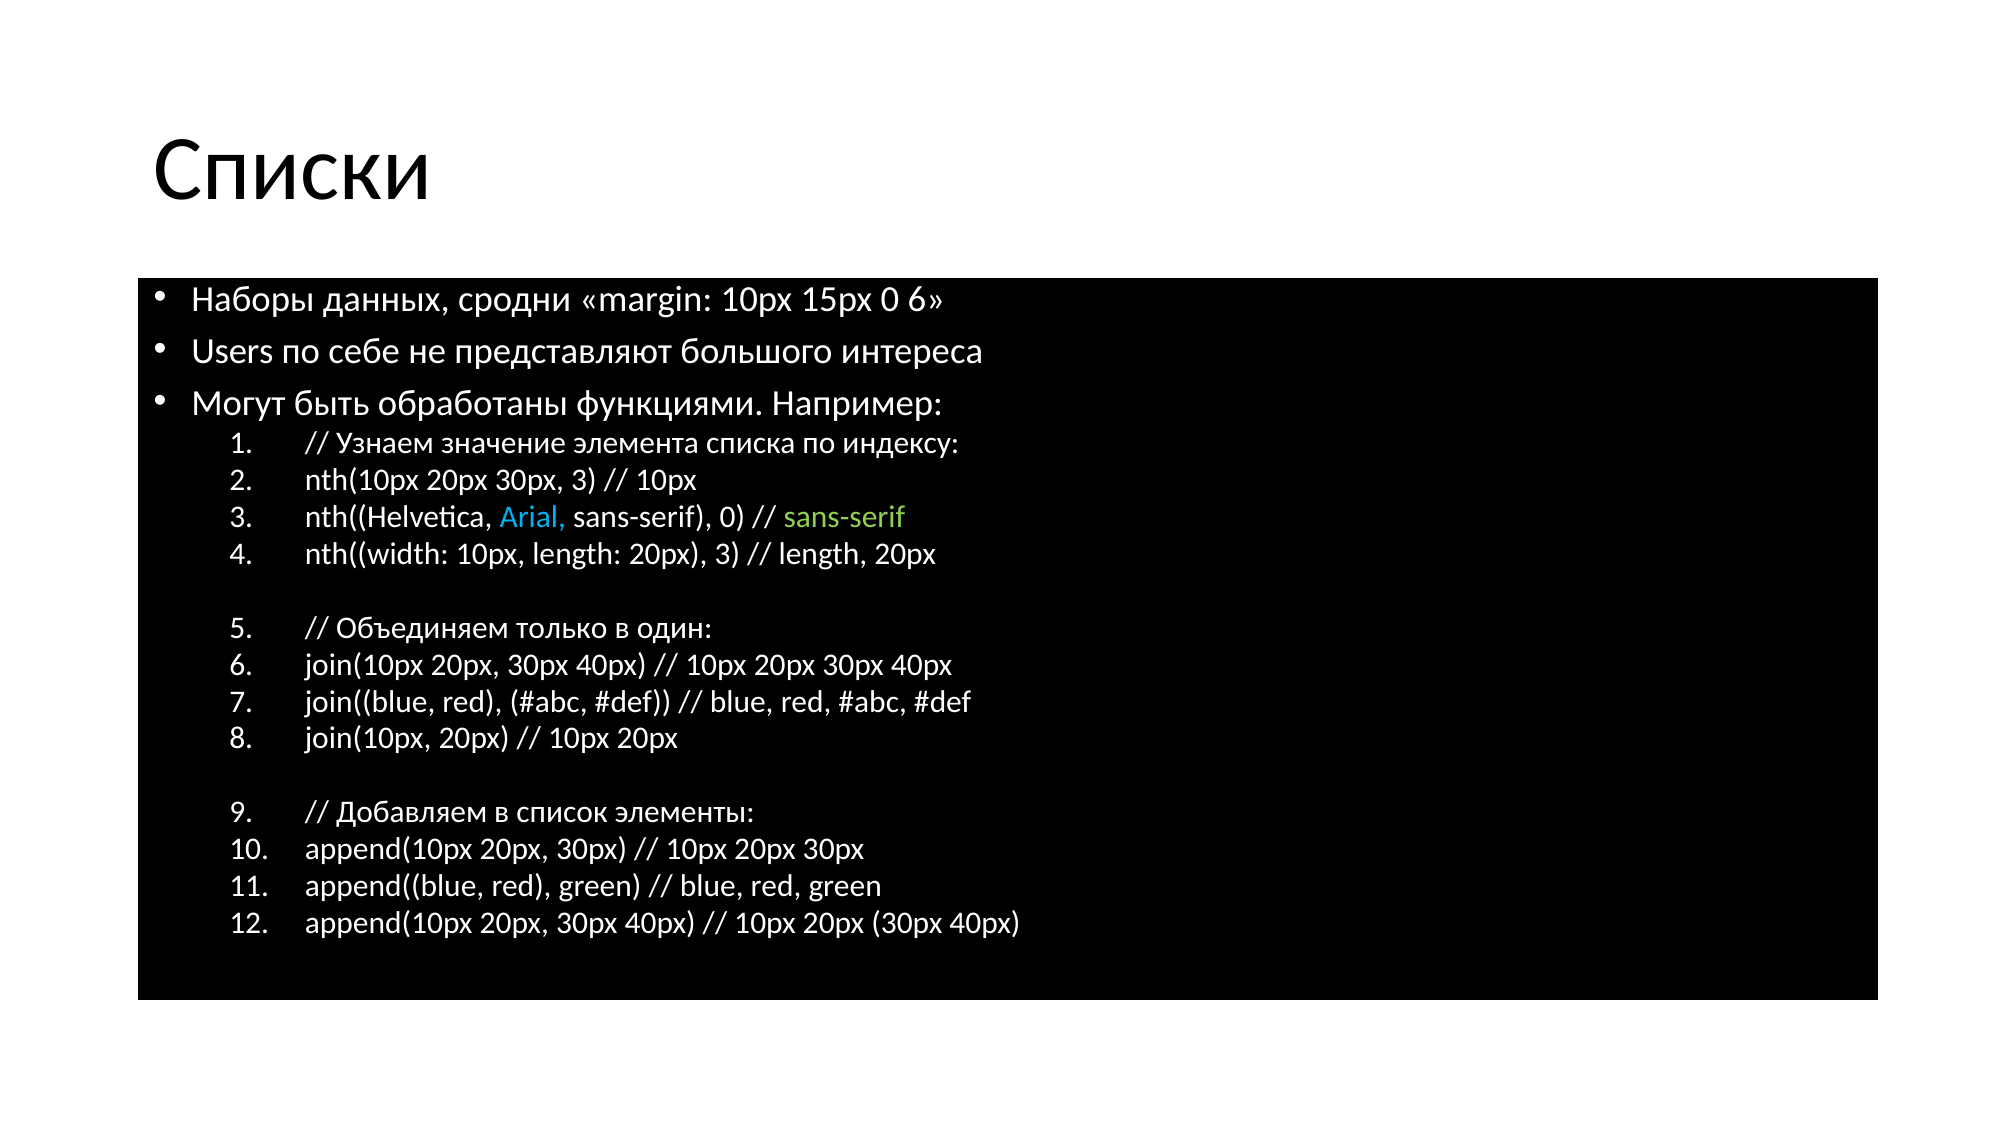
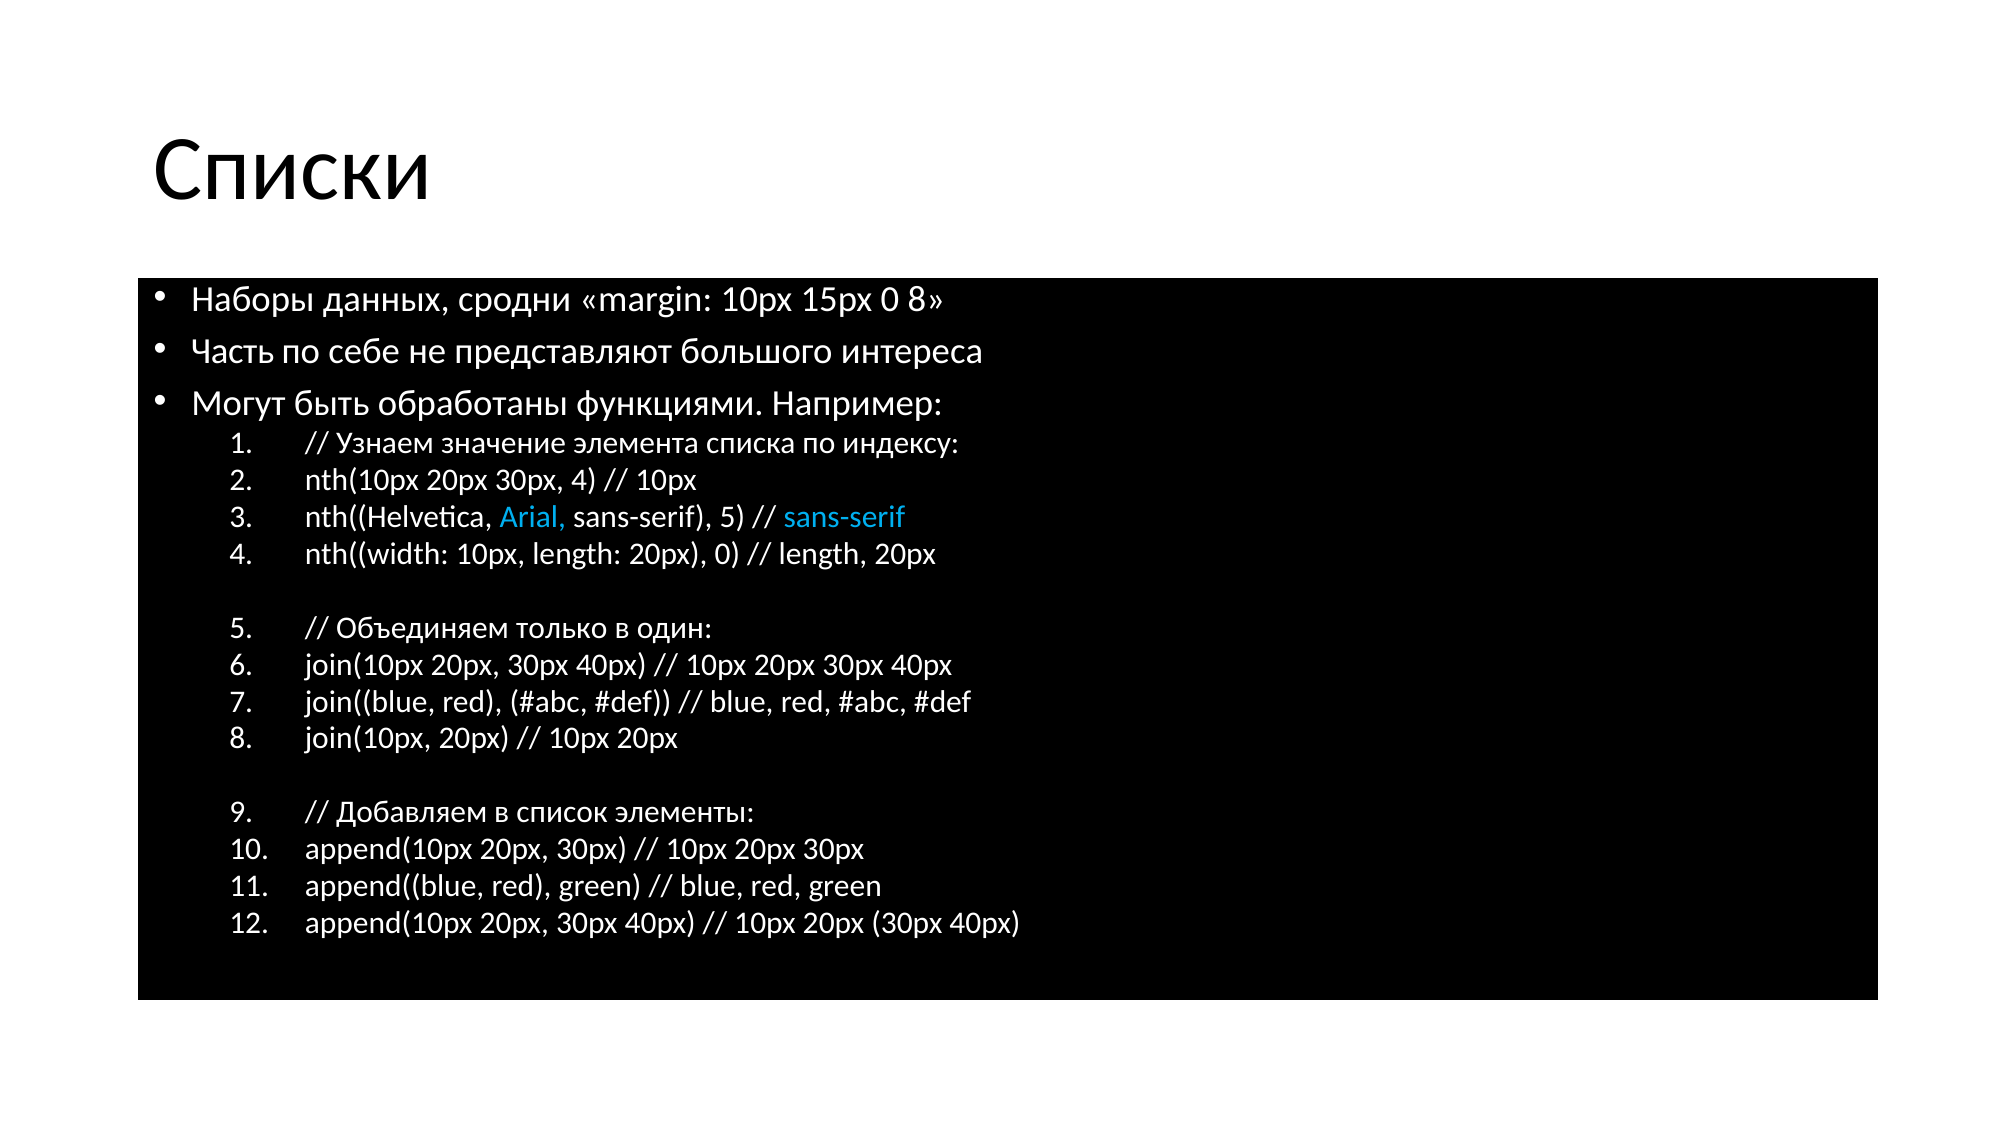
0 6: 6 -> 8
Users: Users -> Часть
30px 3: 3 -> 4
sans-serif 0: 0 -> 5
sans-serif at (844, 517) colour: light green -> light blue
20px 3: 3 -> 0
